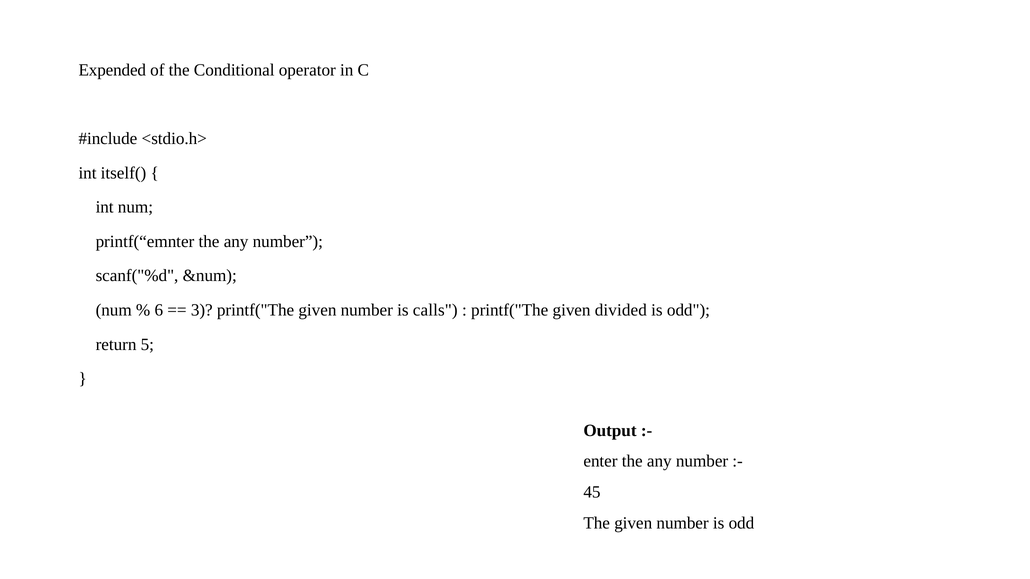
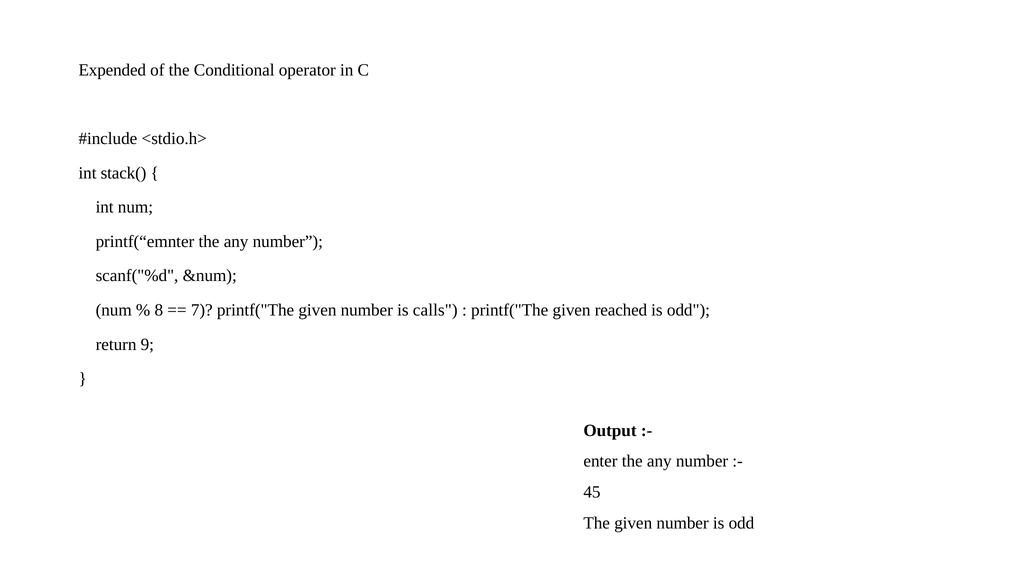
itself(: itself( -> stack(
6: 6 -> 8
3: 3 -> 7
divided: divided -> reached
5: 5 -> 9
